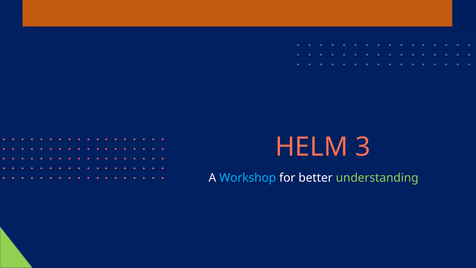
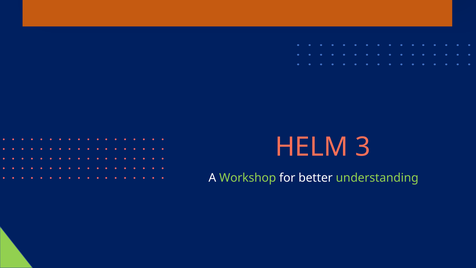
Workshop colour: light blue -> light green
